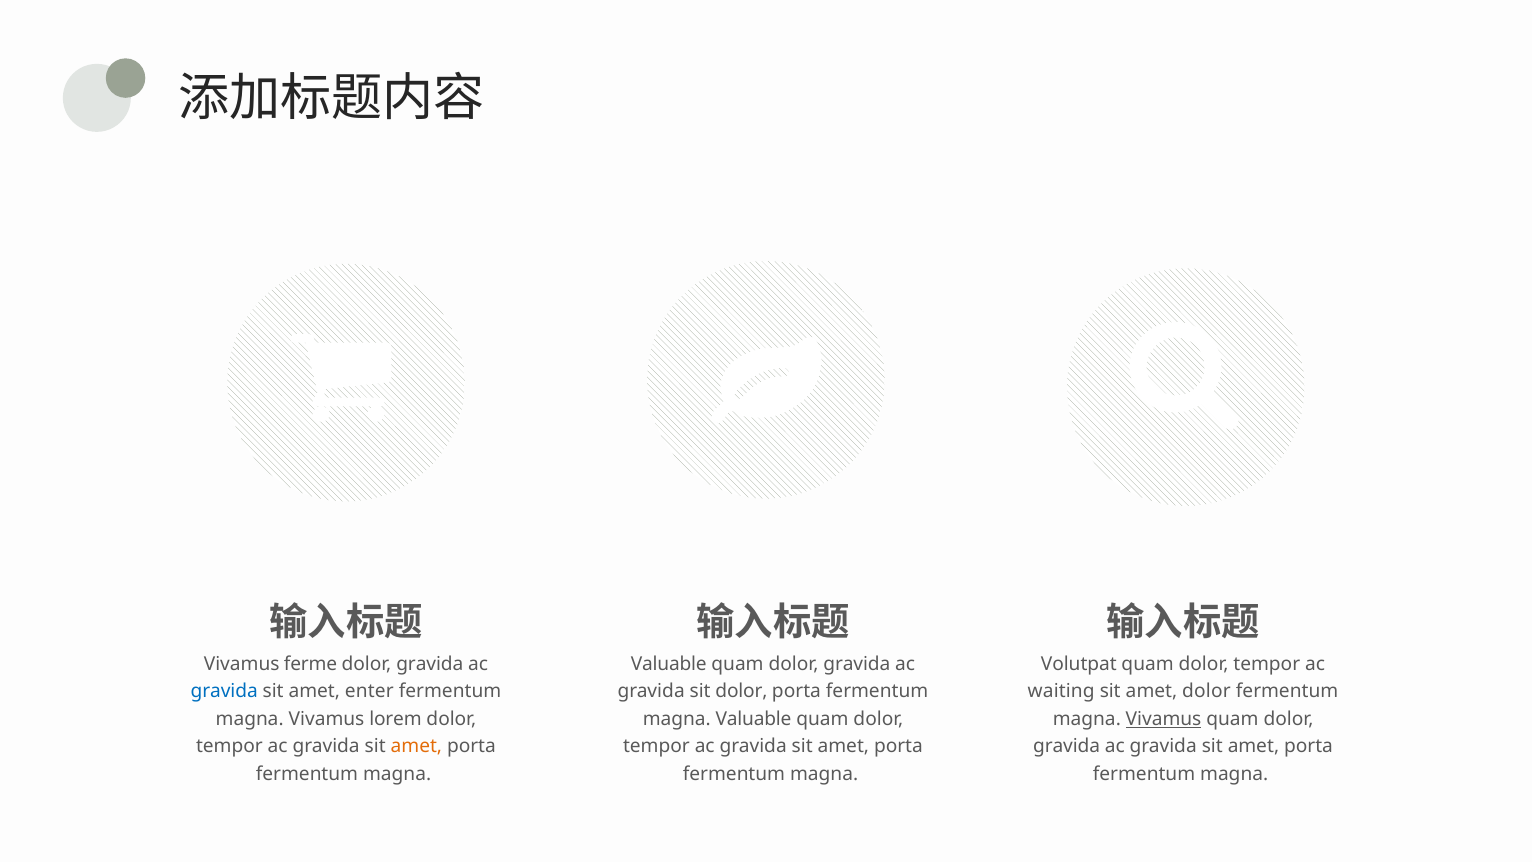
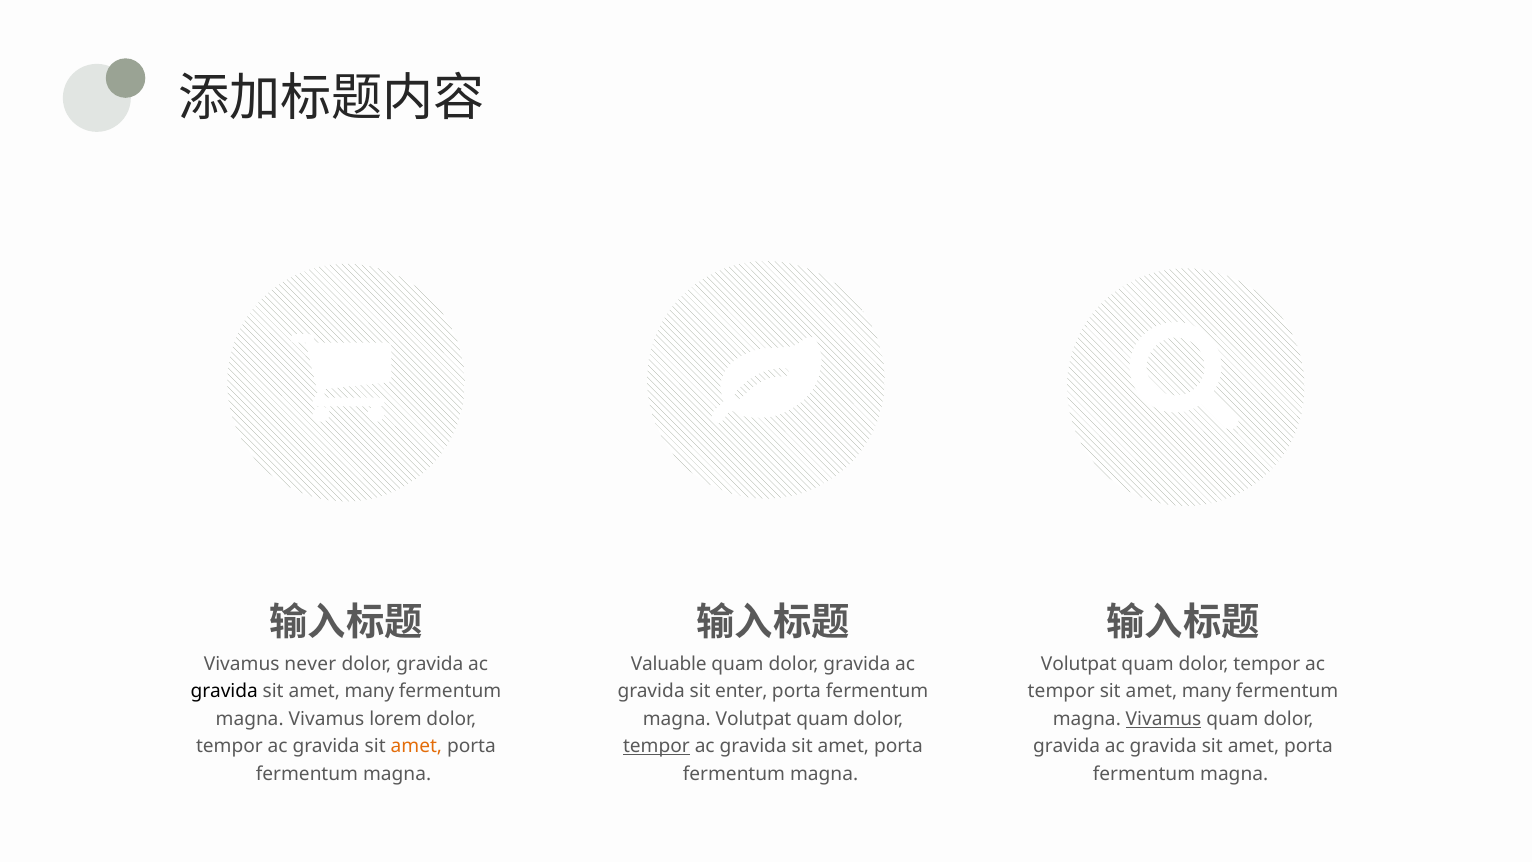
ferme: ferme -> never
gravida at (224, 691) colour: blue -> black
enter at (369, 691): enter -> many
sit dolor: dolor -> enter
waiting at (1061, 691): waiting -> tempor
dolor at (1206, 691): dolor -> many
magna Valuable: Valuable -> Volutpat
tempor at (656, 746) underline: none -> present
